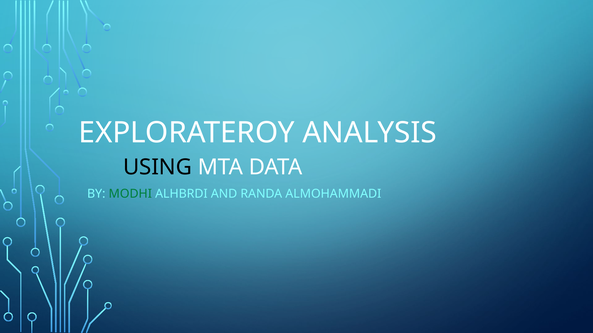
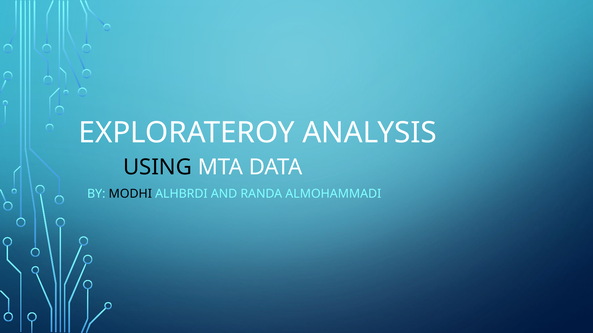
MODHI colour: green -> black
